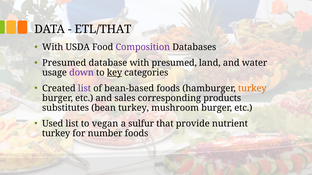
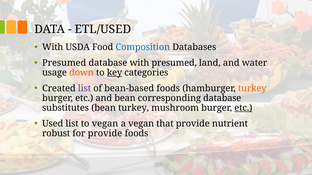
ETL/THAT: ETL/THAT -> ETL/USED
Composition colour: purple -> blue
down colour: purple -> orange
and sales: sales -> bean
corresponding products: products -> database
etc at (243, 108) underline: none -> present
a sulfur: sulfur -> vegan
turkey at (56, 134): turkey -> robust
for number: number -> provide
